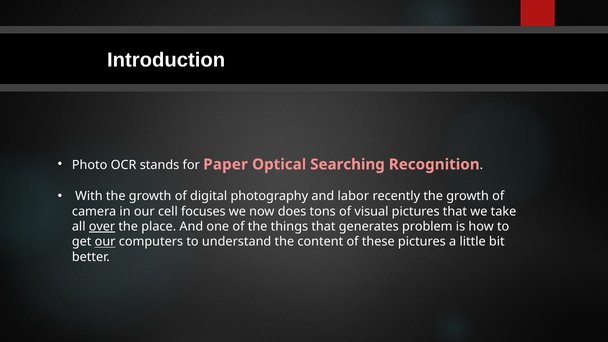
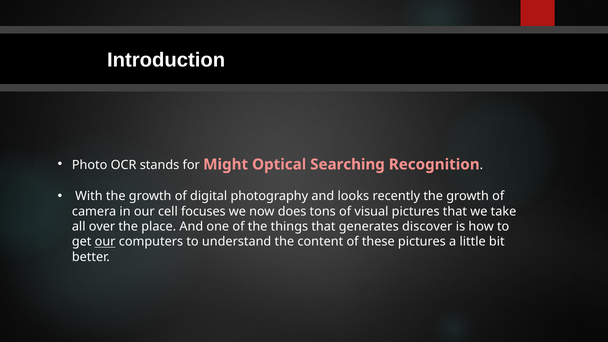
Paper: Paper -> Might
labor: labor -> looks
over underline: present -> none
problem: problem -> discover
